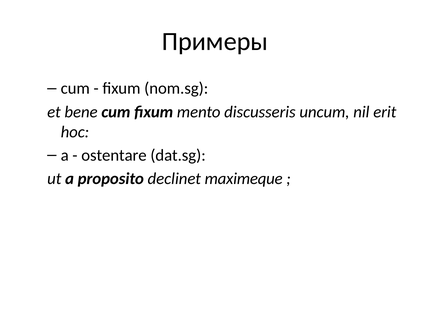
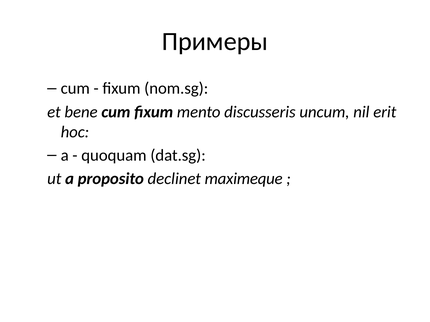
ostentare: ostentare -> quoquam
